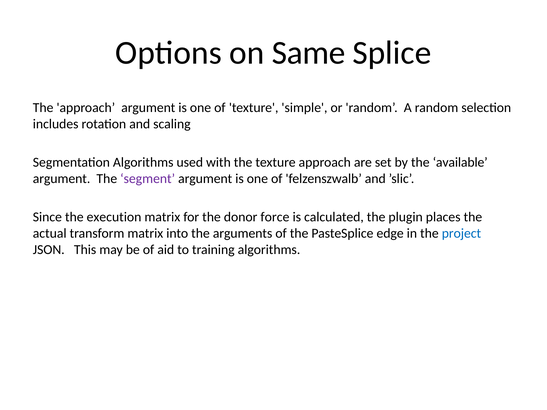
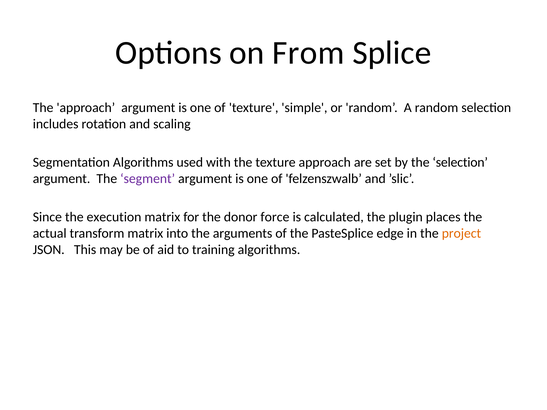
Same: Same -> From
the available: available -> selection
project colour: blue -> orange
